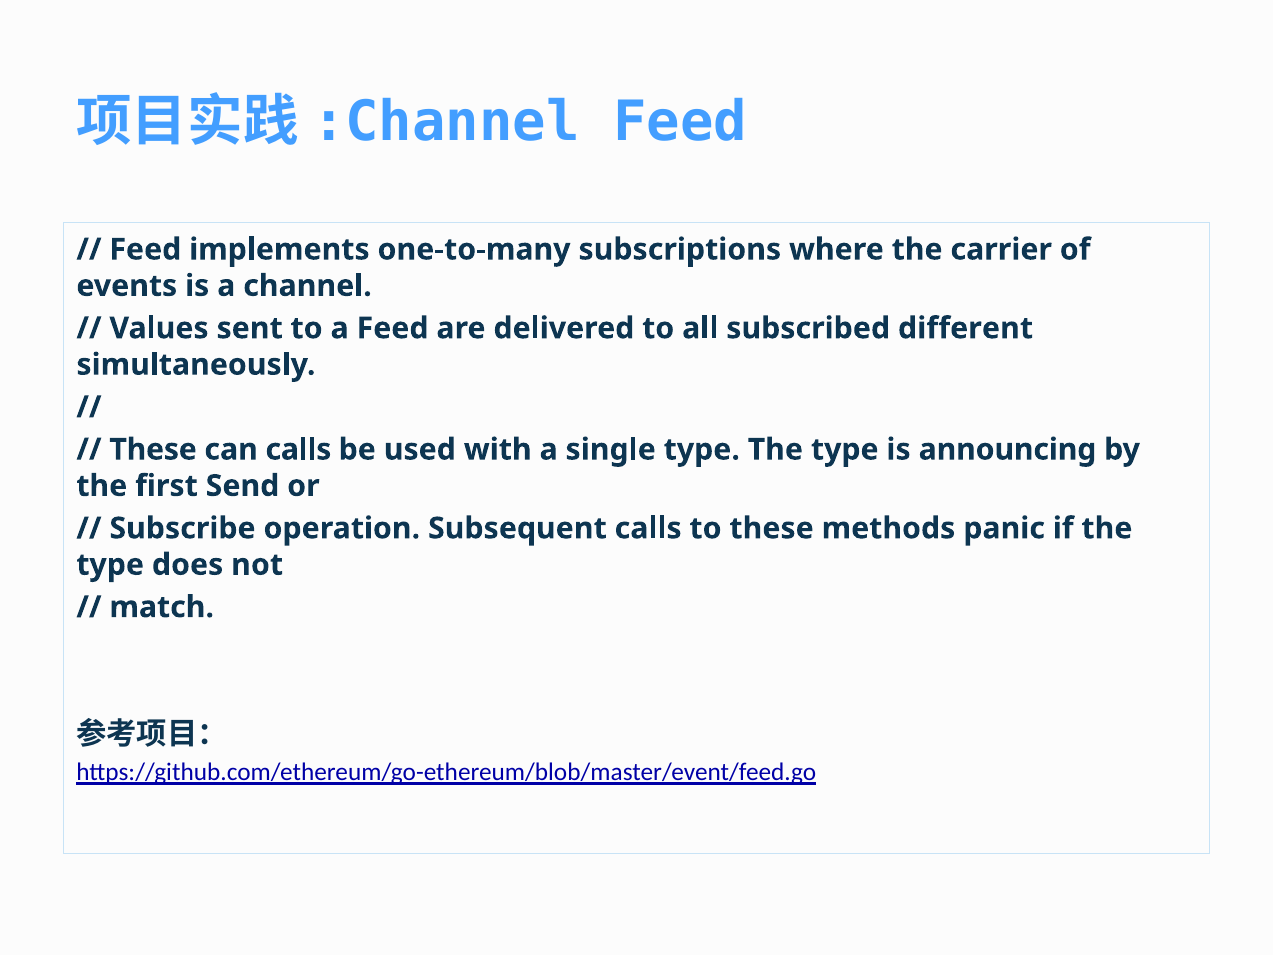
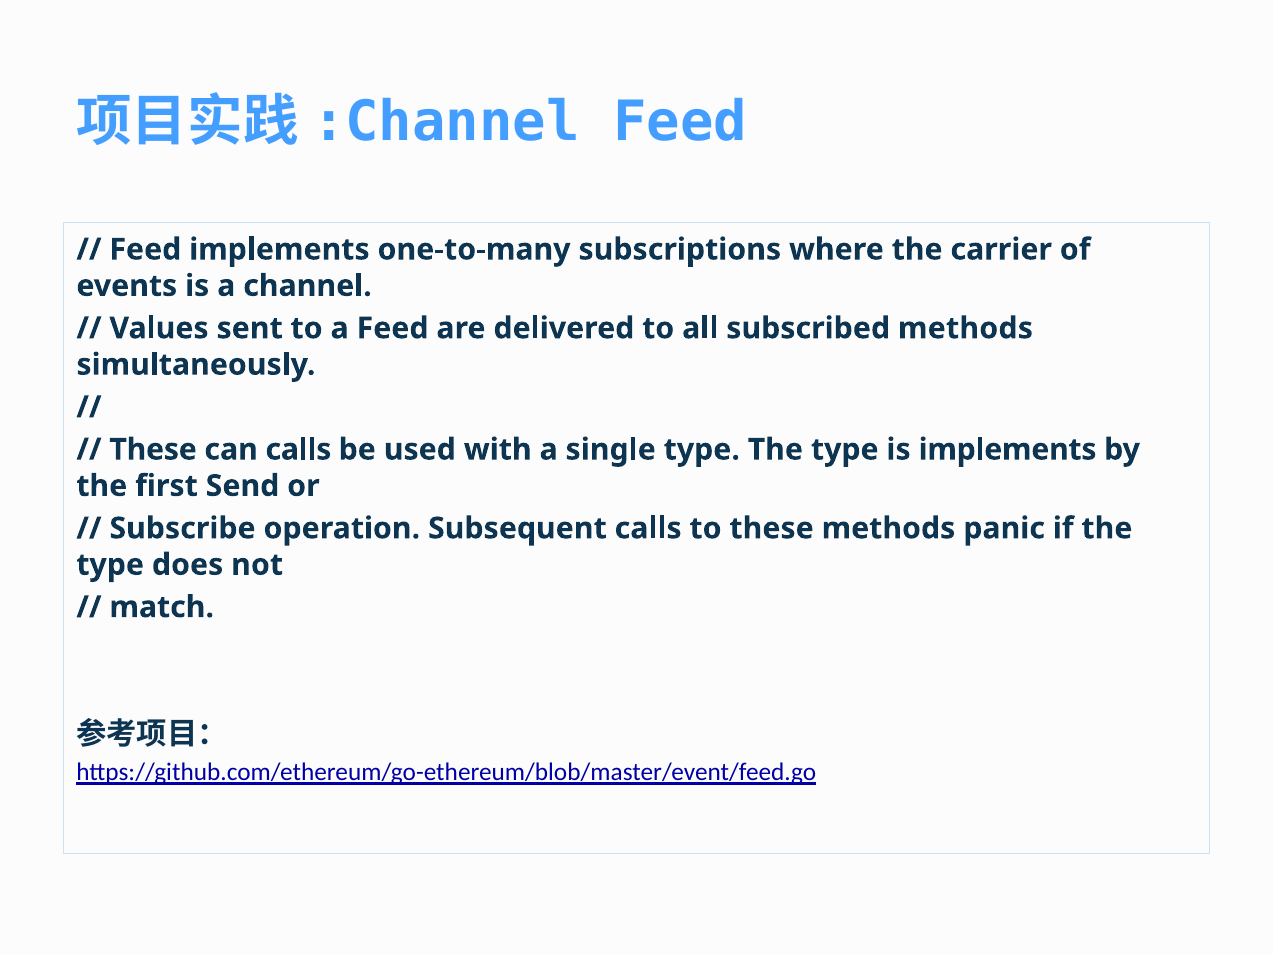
subscribed different: different -> methods
is announcing: announcing -> implements
